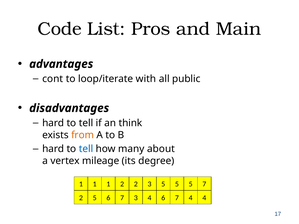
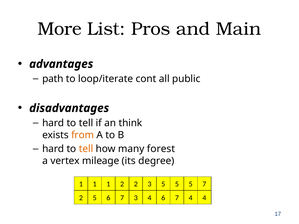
Code: Code -> More
cont: cont -> path
with: with -> cont
tell at (86, 149) colour: blue -> orange
about: about -> forest
